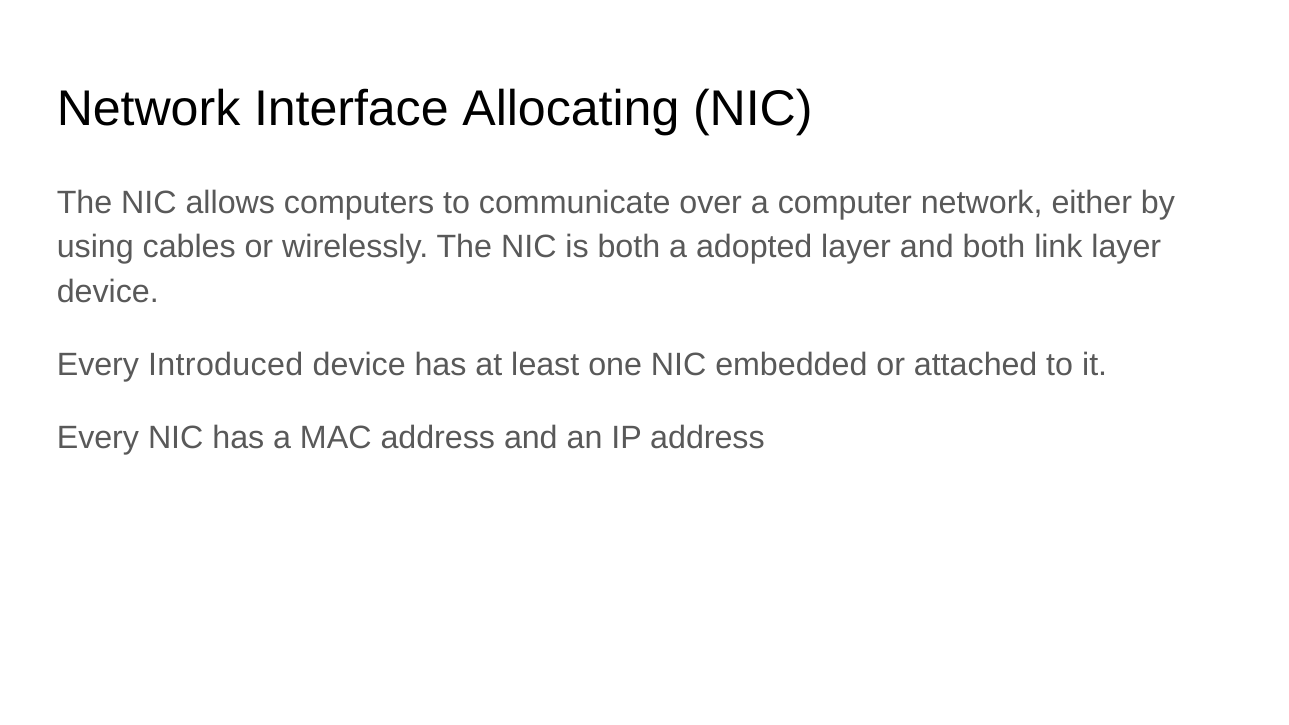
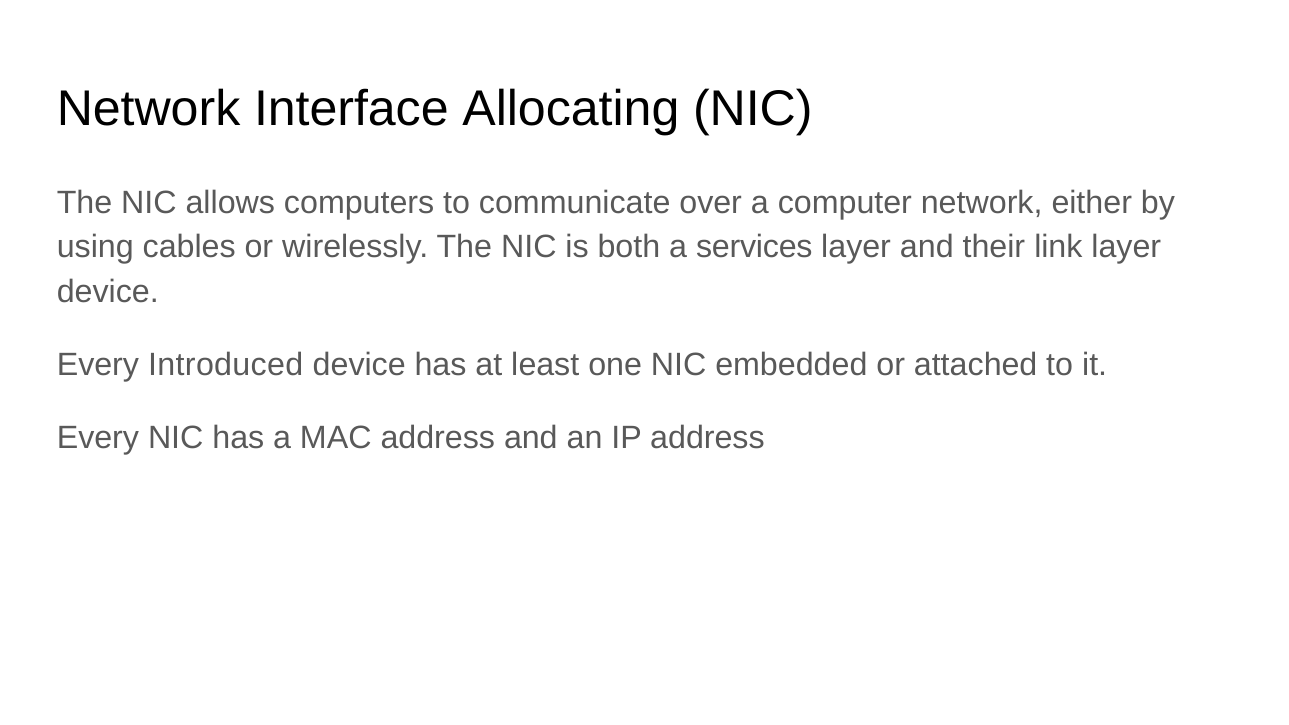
adopted: adopted -> services
and both: both -> their
